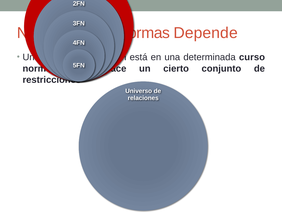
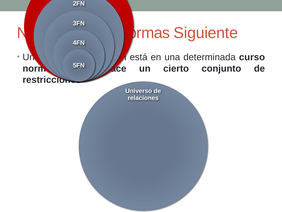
Depende: Depende -> Siguiente
